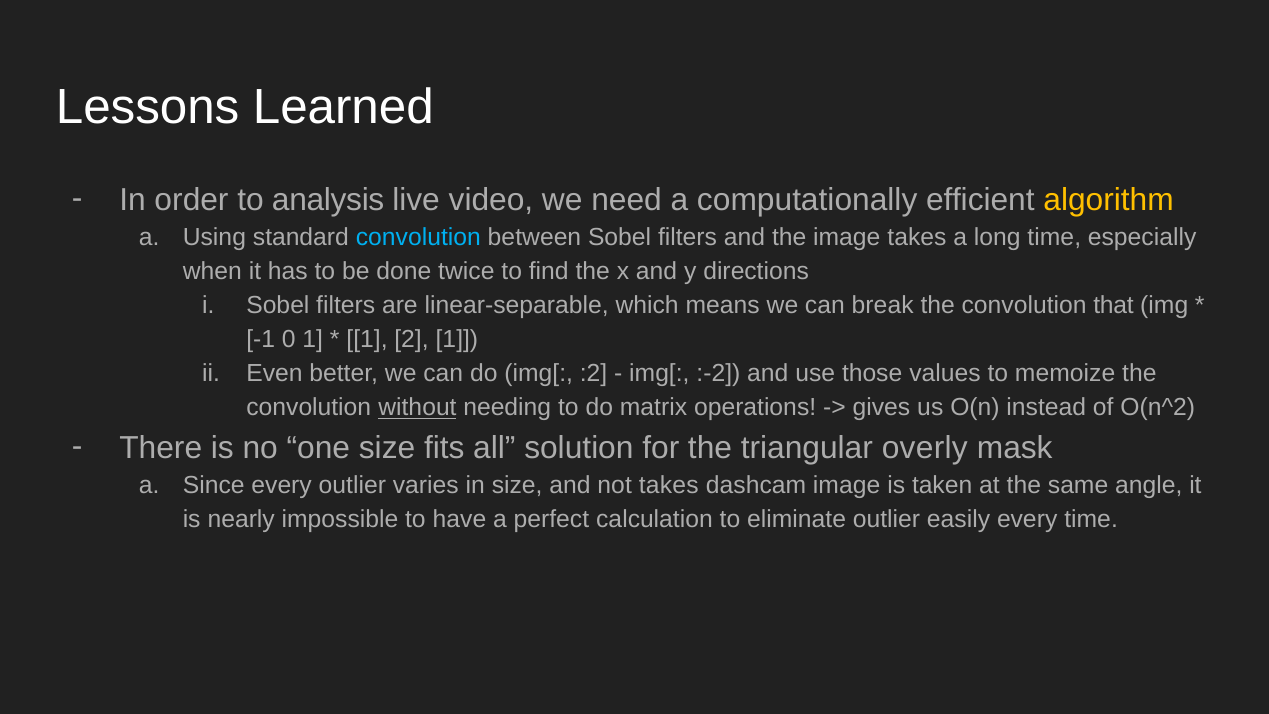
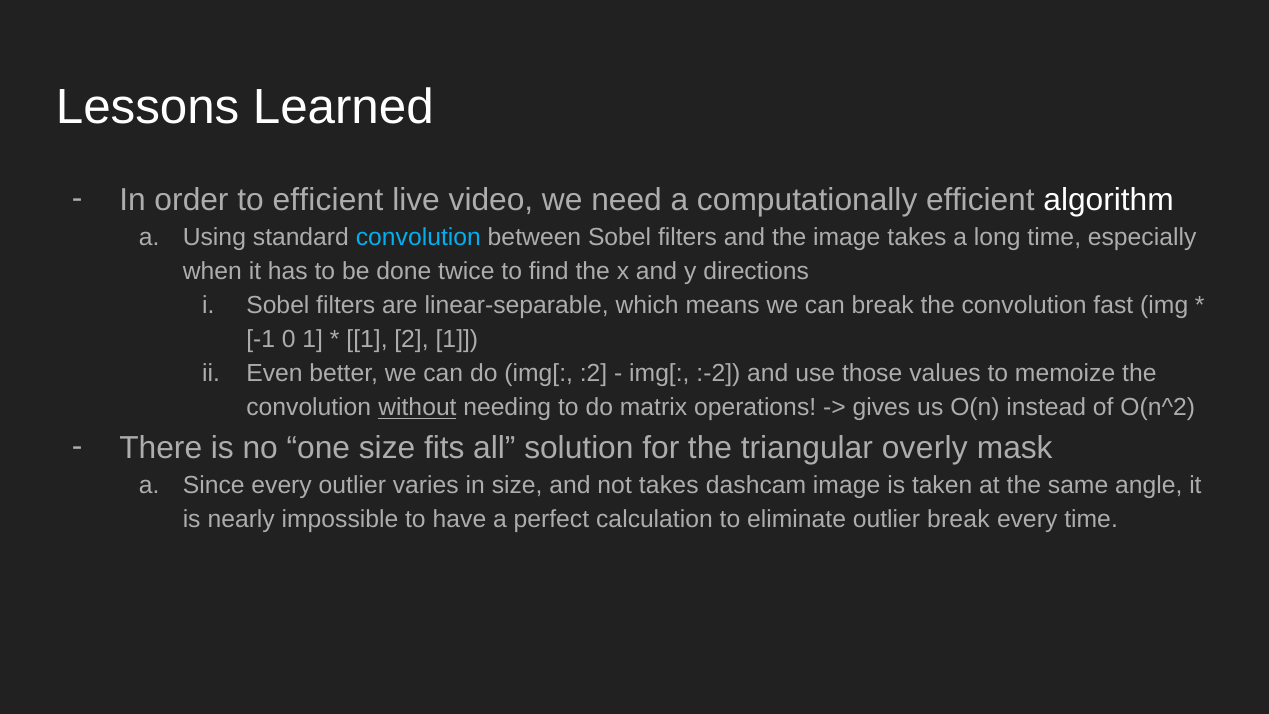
to analysis: analysis -> efficient
algorithm colour: yellow -> white
that: that -> fast
outlier easily: easily -> break
